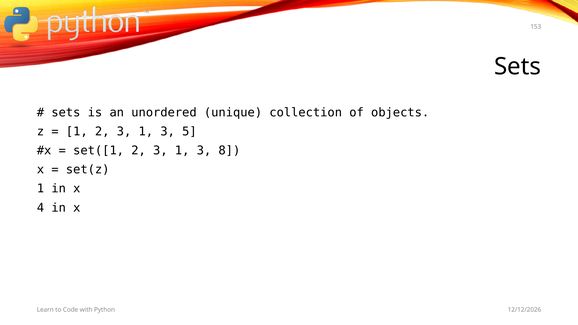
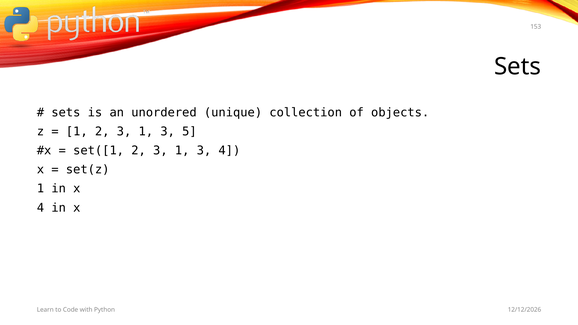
3 8: 8 -> 4
